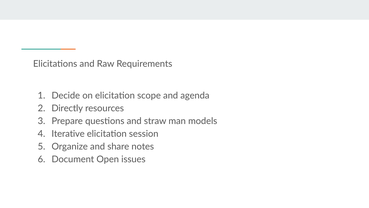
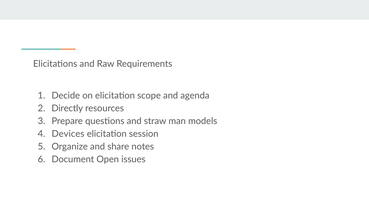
Iterative: Iterative -> Devices
